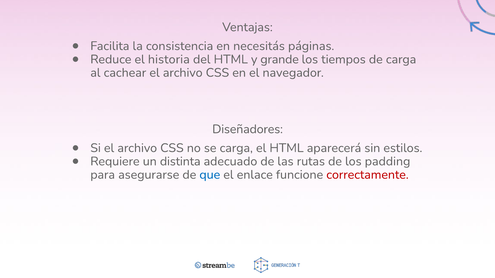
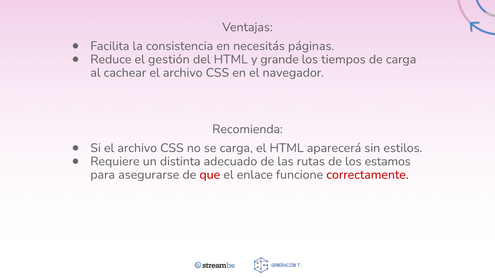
historia: historia -> gestión
Diseñadores: Diseñadores -> Recomienda
padding: padding -> estamos
que colour: blue -> red
